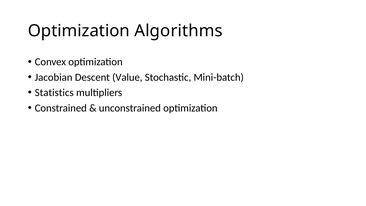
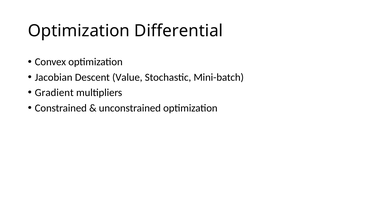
Algorithms: Algorithms -> Differential
Statistics: Statistics -> Gradient
